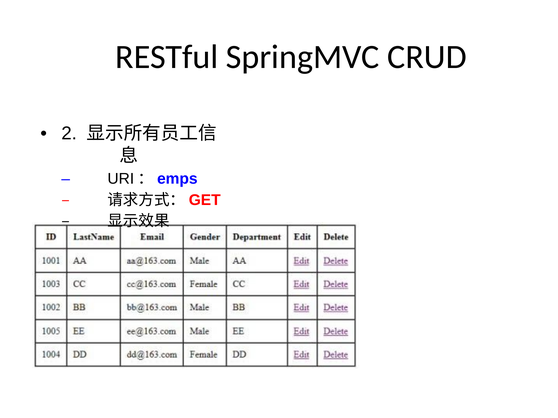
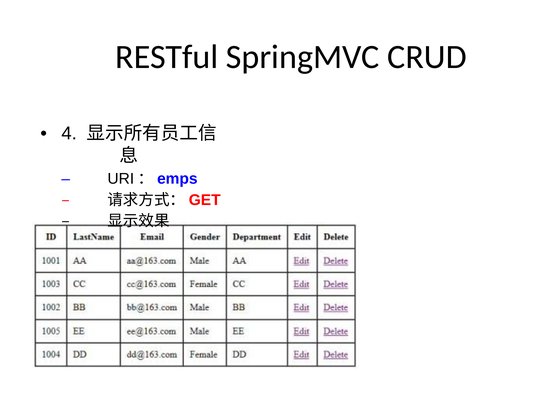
2: 2 -> 4
